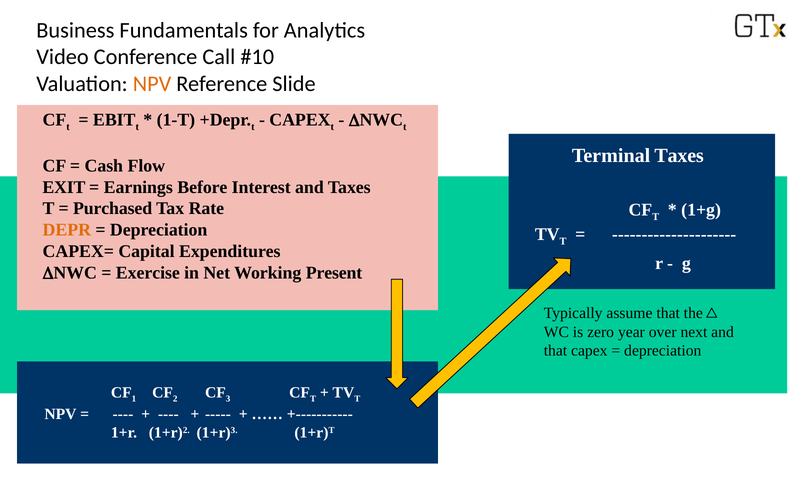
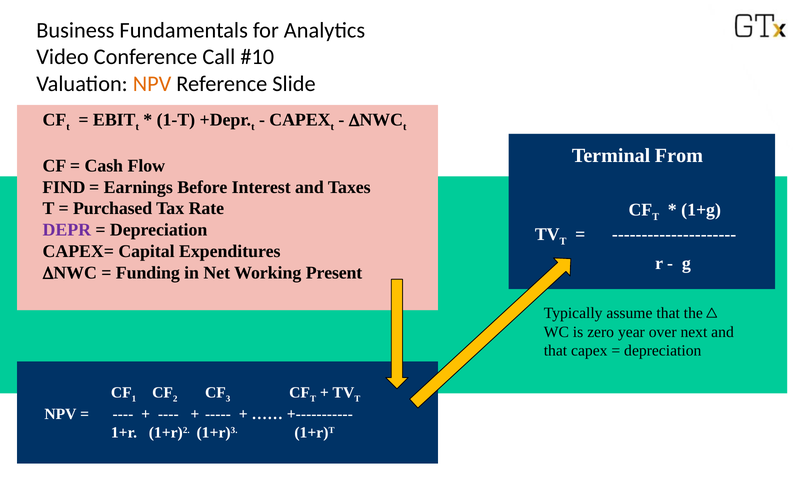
Terminal Taxes: Taxes -> From
EXIT: EXIT -> FIND
DEPR colour: orange -> purple
Exercise: Exercise -> Funding
